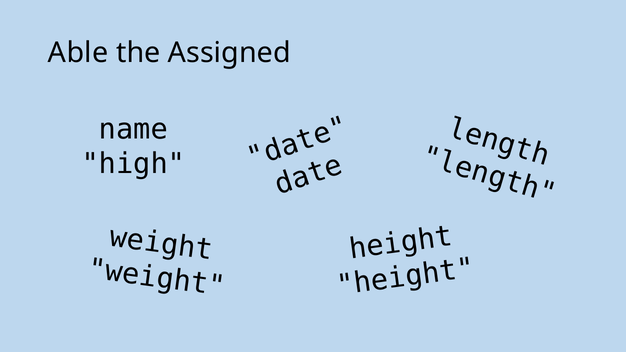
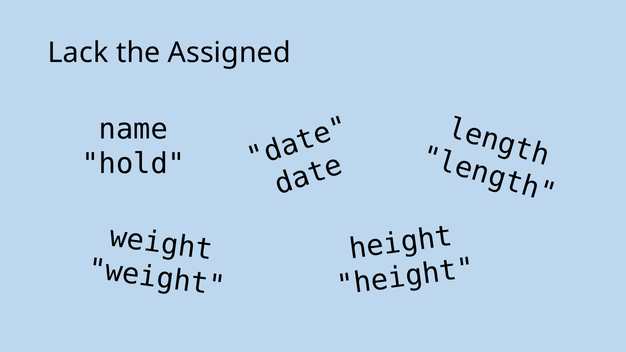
Able: Able -> Lack
high: high -> hold
